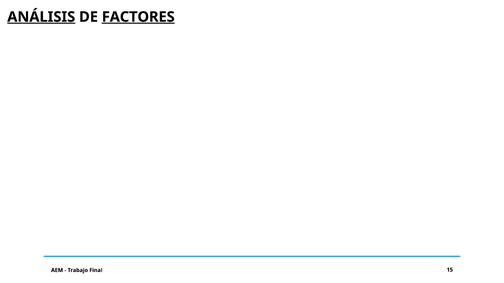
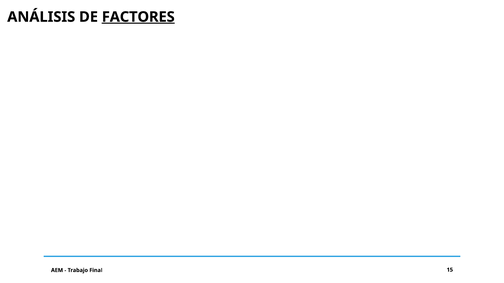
ANÁLISIS underline: present -> none
